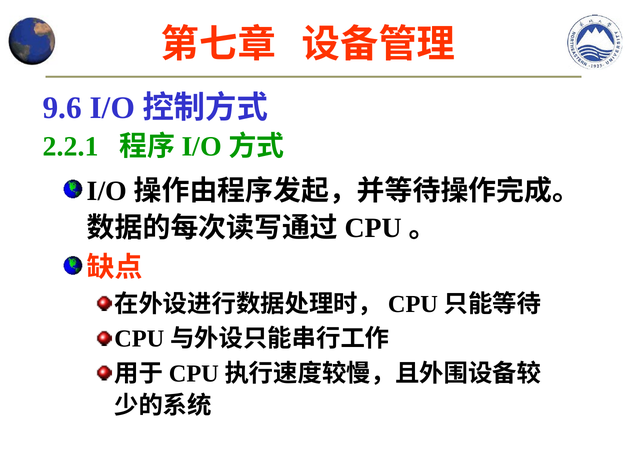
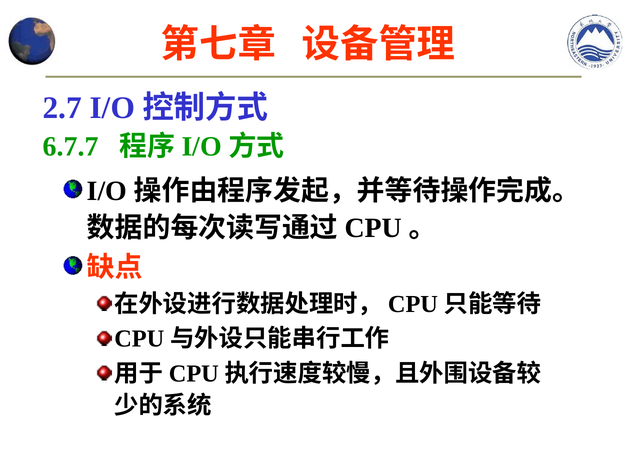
9.6: 9.6 -> 2.7
2.2.1: 2.2.1 -> 6.7.7
